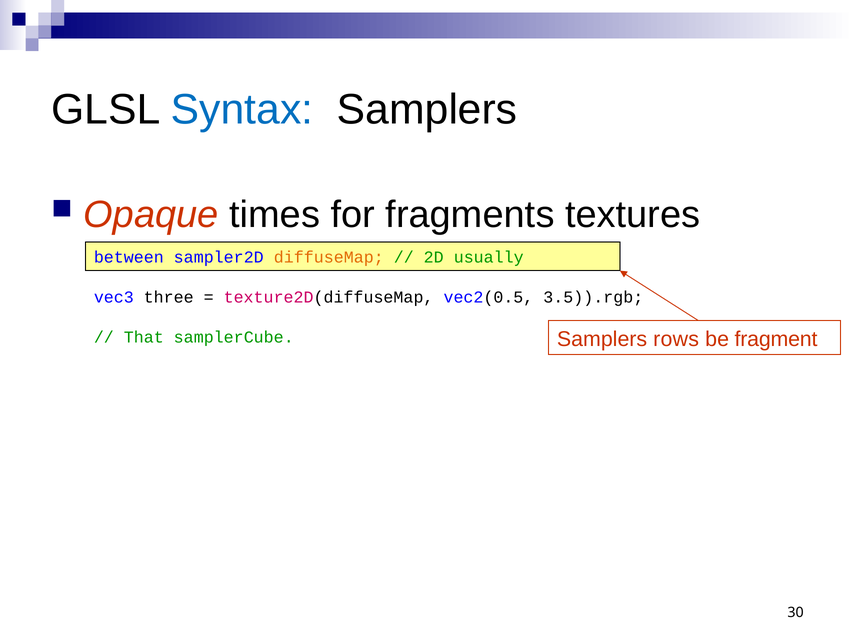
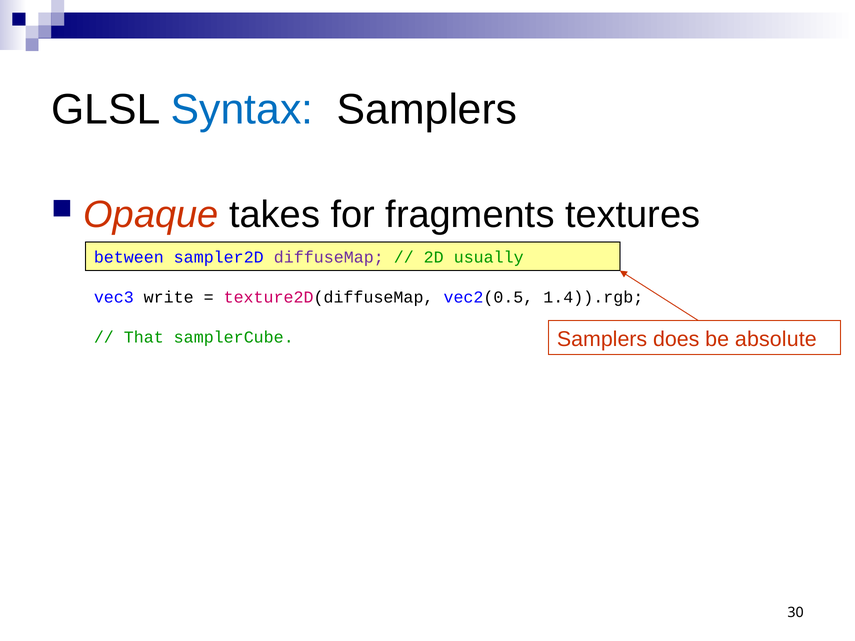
times: times -> takes
diffuseMap colour: orange -> purple
three: three -> write
3.5)).rgb: 3.5)).rgb -> 1.4)).rgb
rows: rows -> does
fragment: fragment -> absolute
